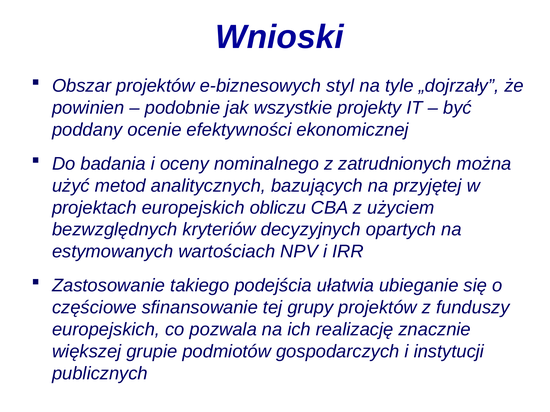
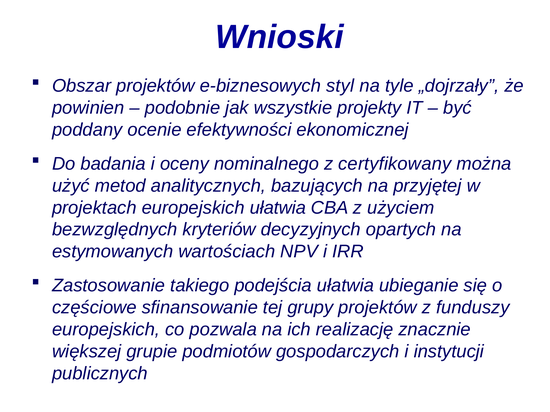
zatrudnionych: zatrudnionych -> certyfikowany
europejskich obliczu: obliczu -> ułatwia
